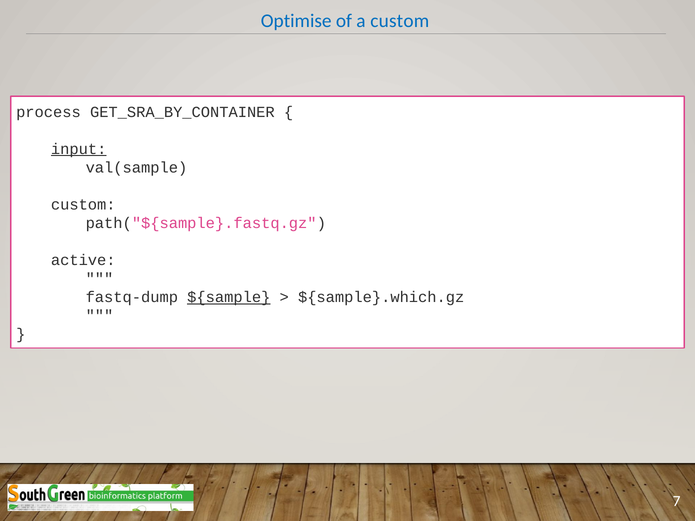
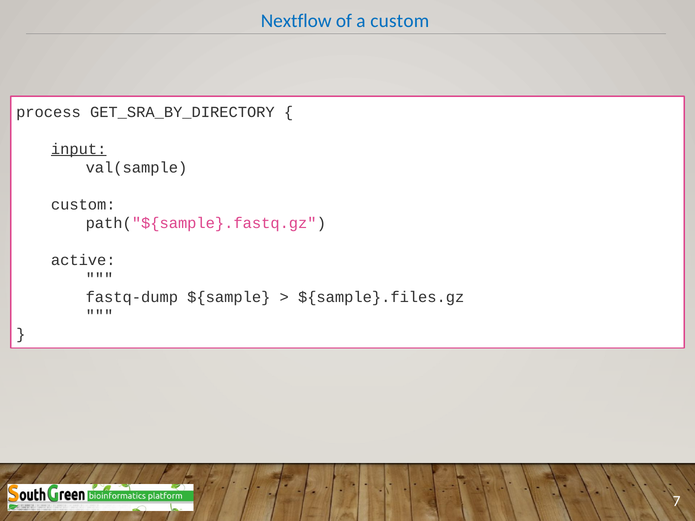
Optimise: Optimise -> Nextflow
GET_SRA_BY_CONTAINER: GET_SRA_BY_CONTAINER -> GET_SRA_BY_DIRECTORY
${sample underline: present -> none
${sample}.which.gz: ${sample}.which.gz -> ${sample}.files.gz
